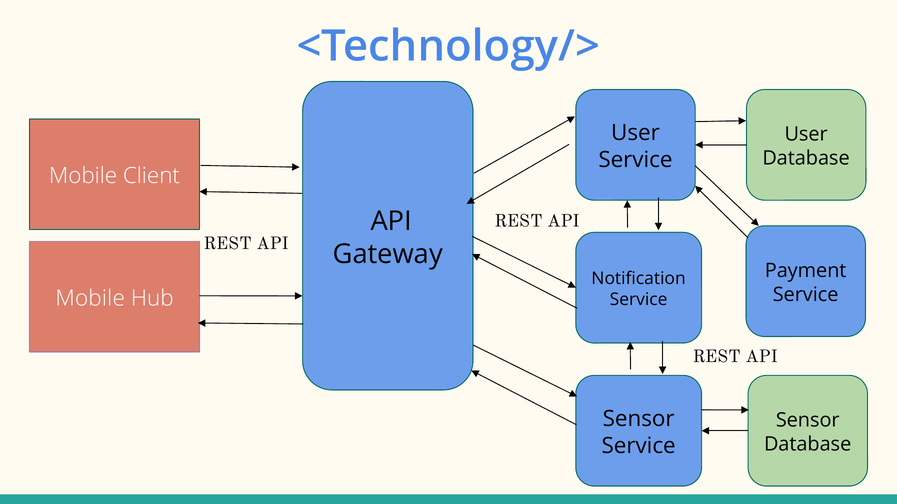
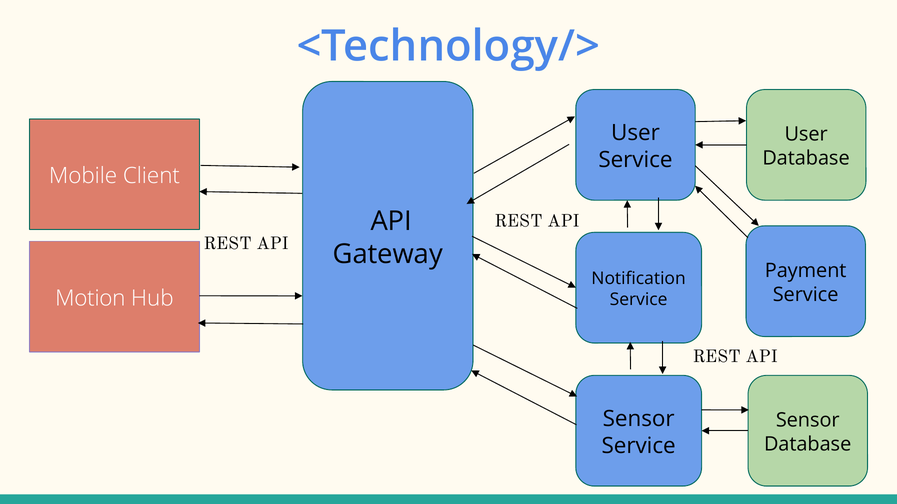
Mobile at (90, 299): Mobile -> Motion
